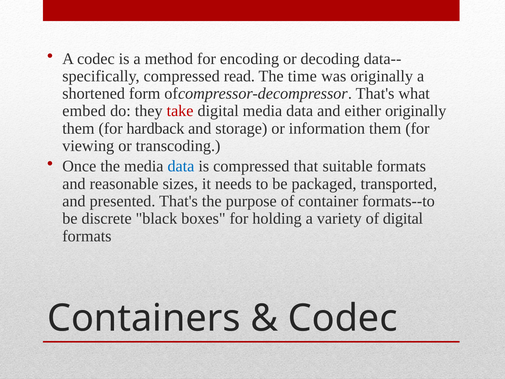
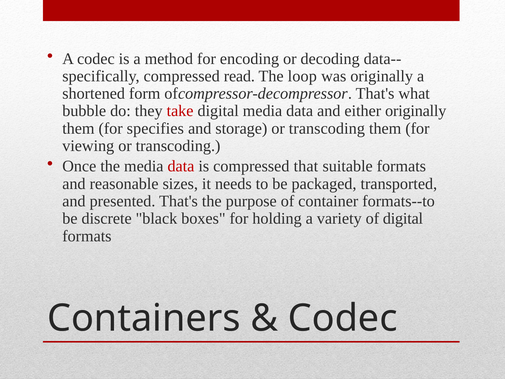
time: time -> loop
embed: embed -> bubble
hardback: hardback -> specifies
storage or information: information -> transcoding
data at (181, 166) colour: blue -> red
